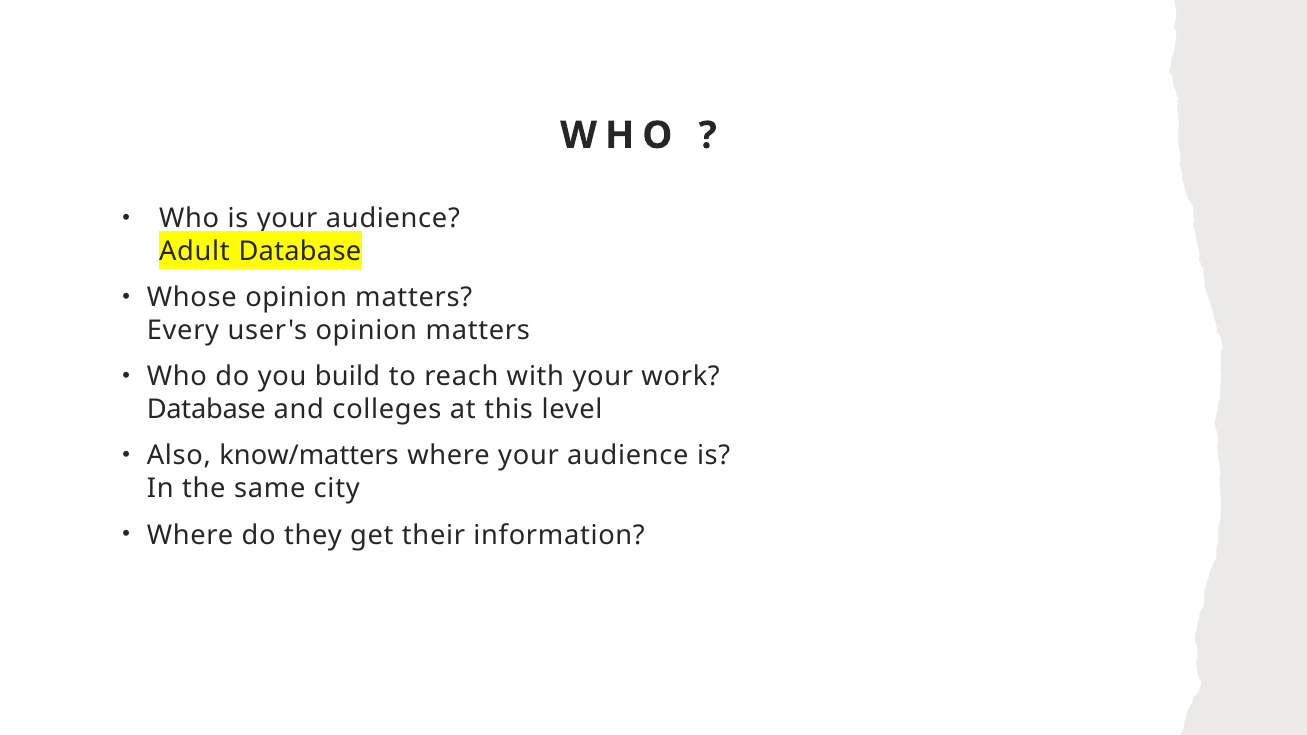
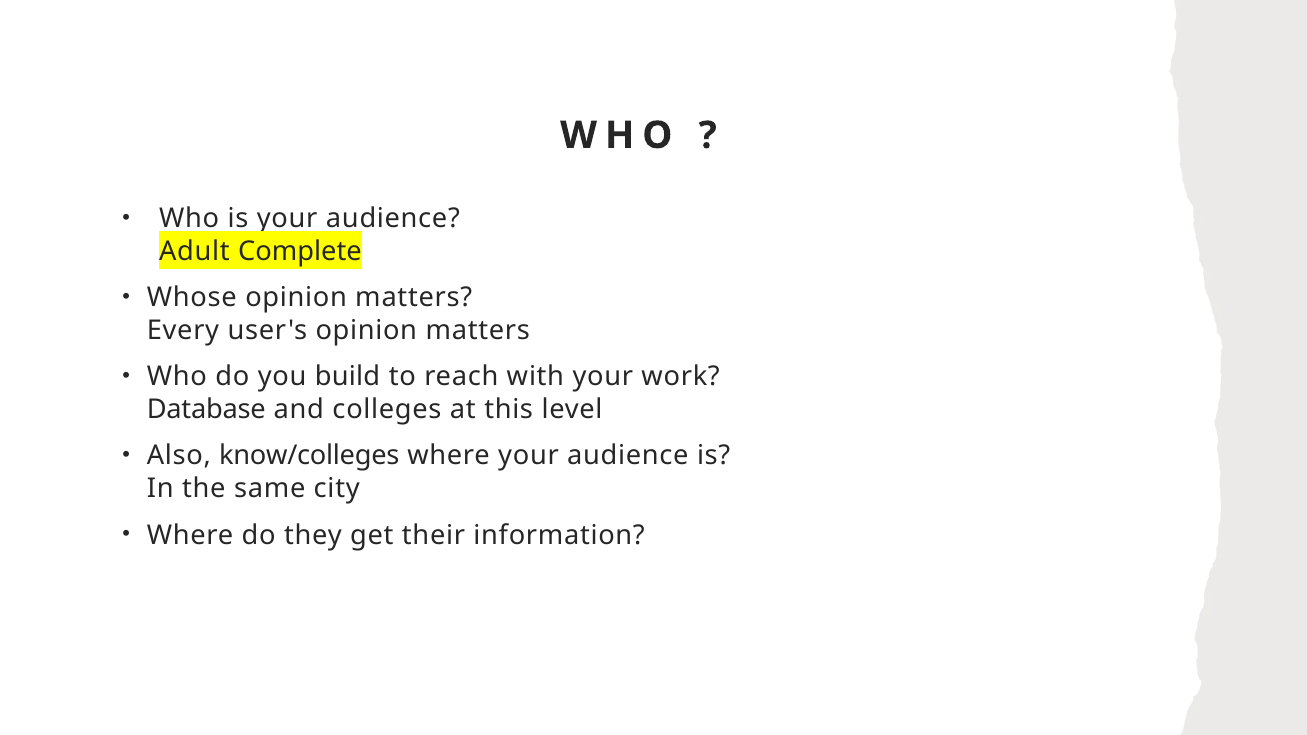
Adult Database: Database -> Complete
know/matters: know/matters -> know/colleges
